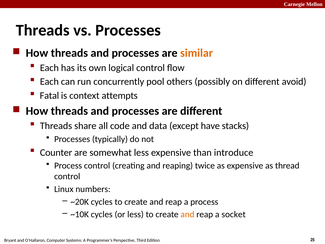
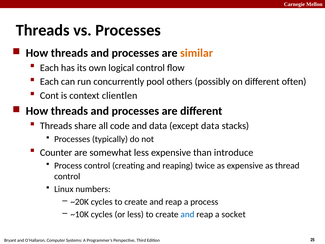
avoid: avoid -> often
Fatal: Fatal -> Cont
attempts: attempts -> clientlen
except have: have -> data
and at (187, 214) colour: orange -> blue
